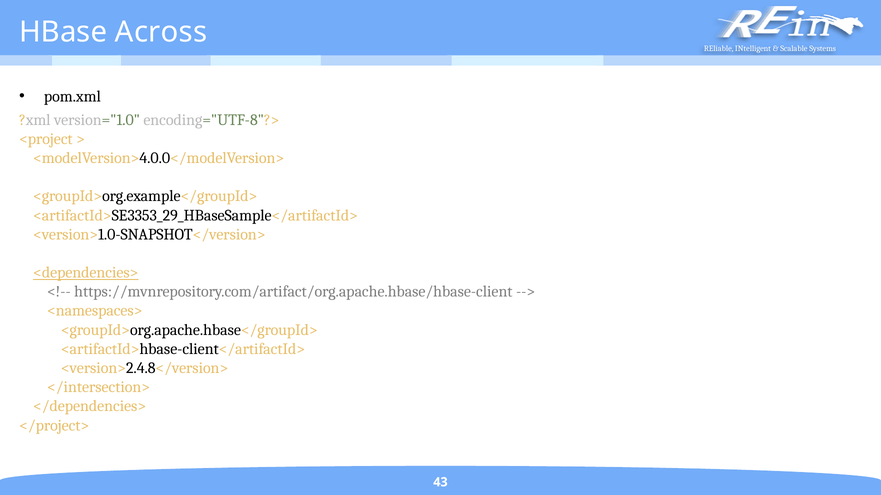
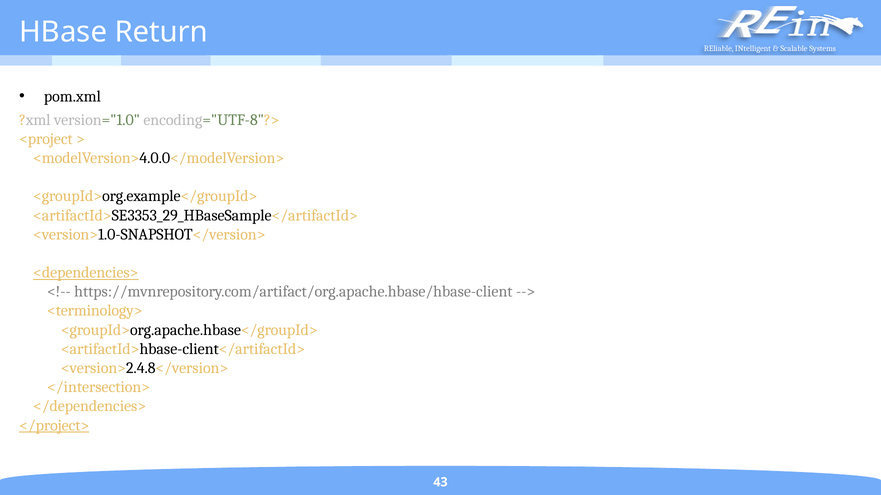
Across: Across -> Return
<namespaces>: <namespaces> -> <terminology>
</project> underline: none -> present
